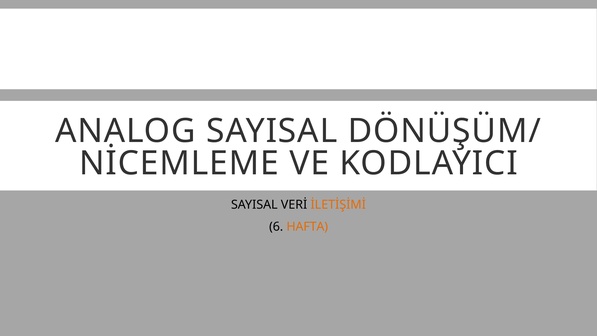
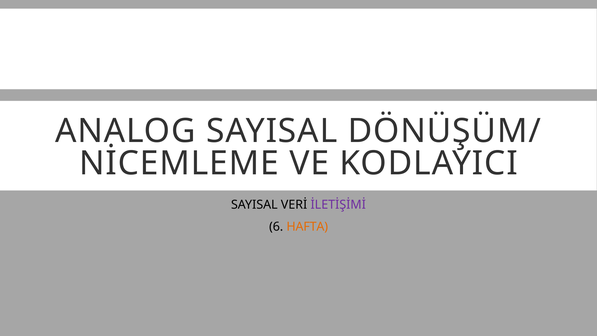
İLETİŞİMİ colour: orange -> purple
